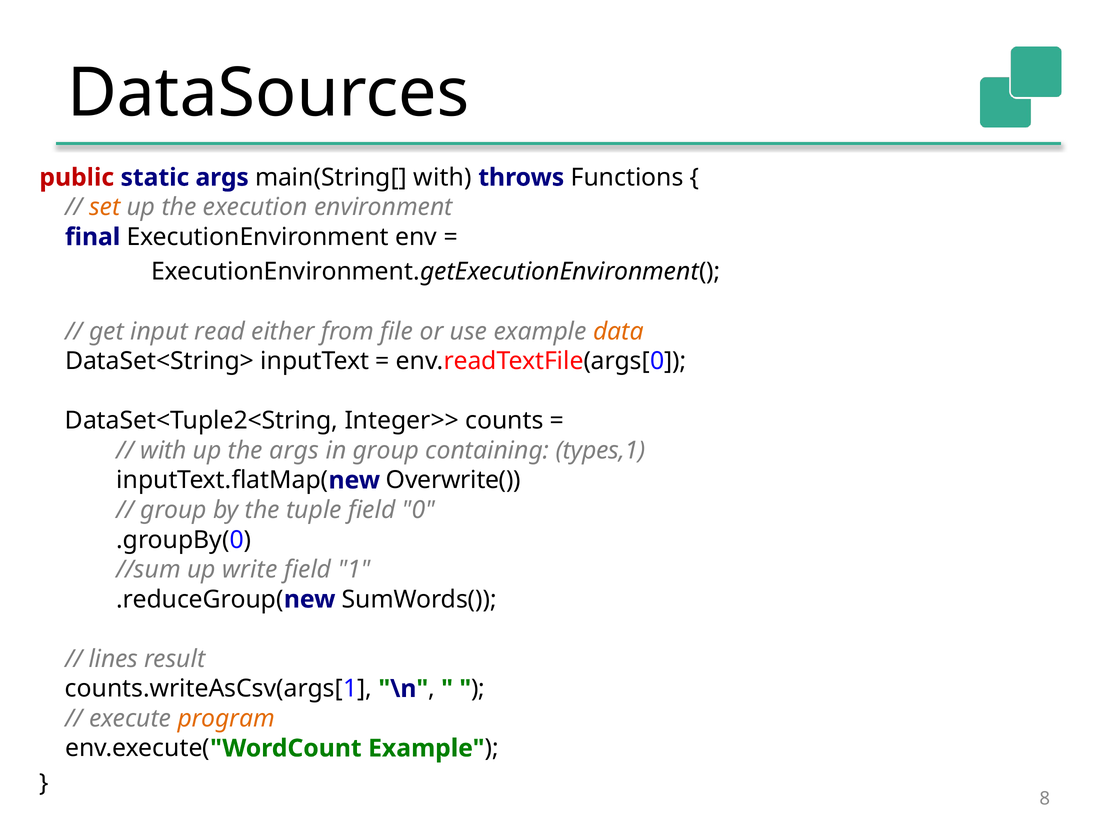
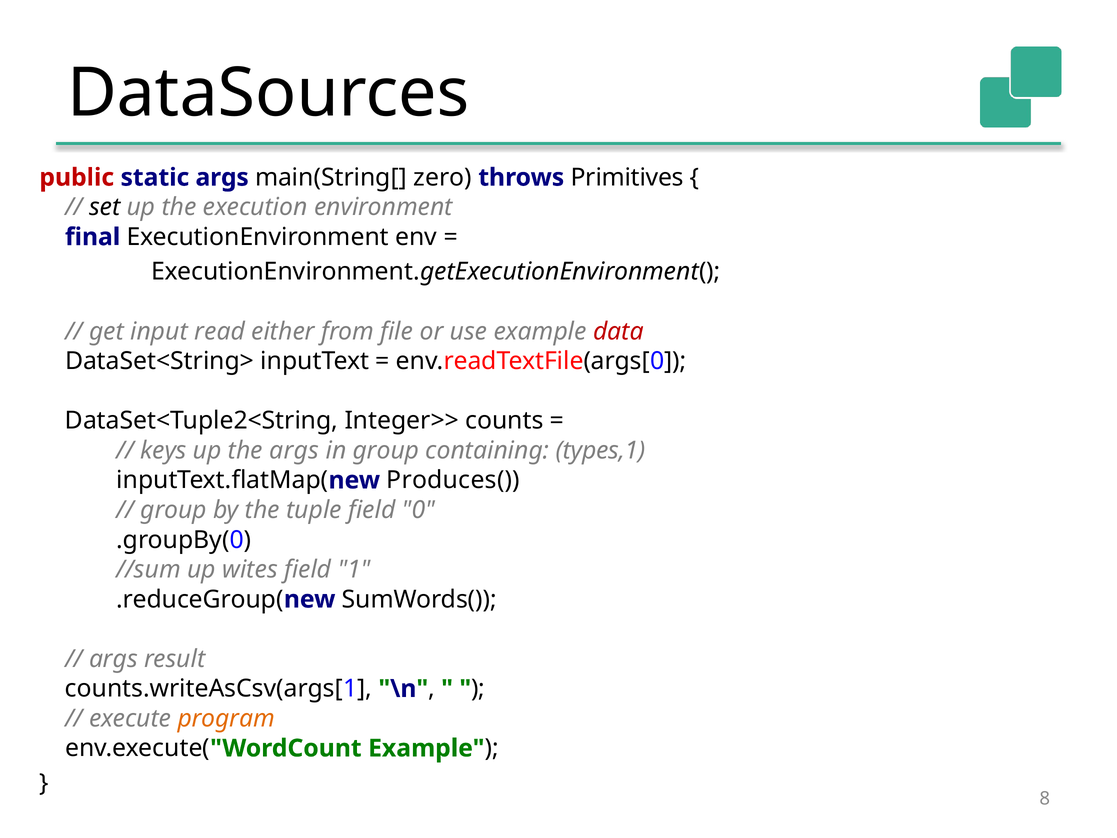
main(String[ with: with -> zero
Functions: Functions -> Primitives
set colour: orange -> black
data colour: orange -> red
with at (164, 450): with -> keys
Overwrite(: Overwrite( -> Produces(
write: write -> wites
lines at (113, 659): lines -> args
